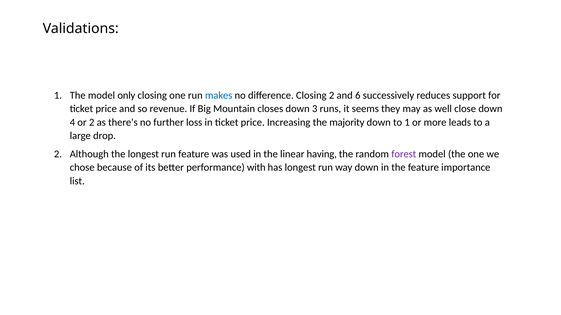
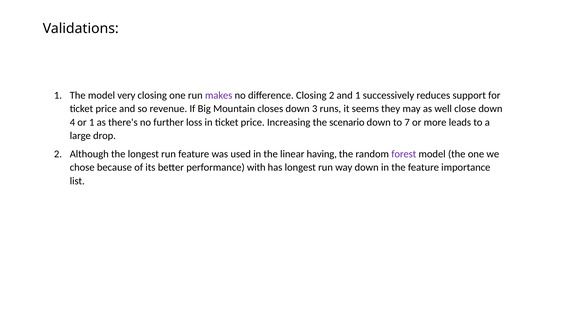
only: only -> very
makes colour: blue -> purple
and 6: 6 -> 1
or 2: 2 -> 1
majority: majority -> scenario
to 1: 1 -> 7
